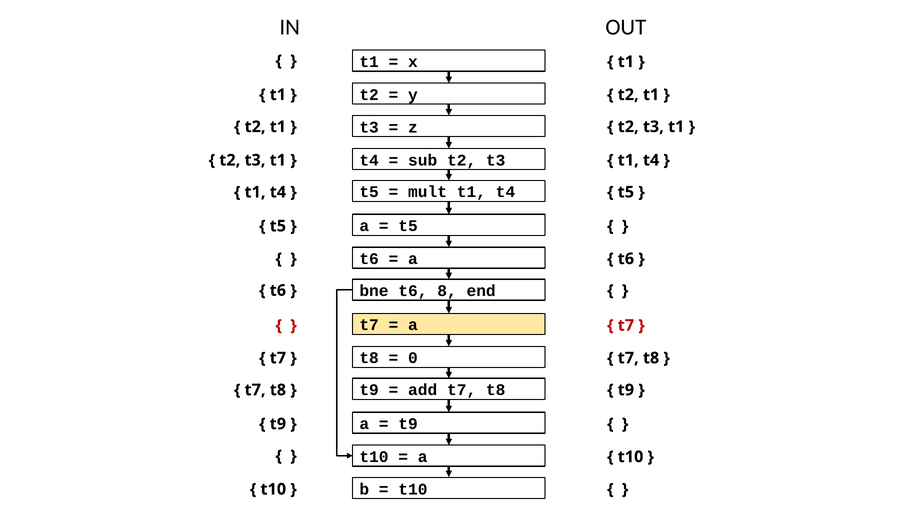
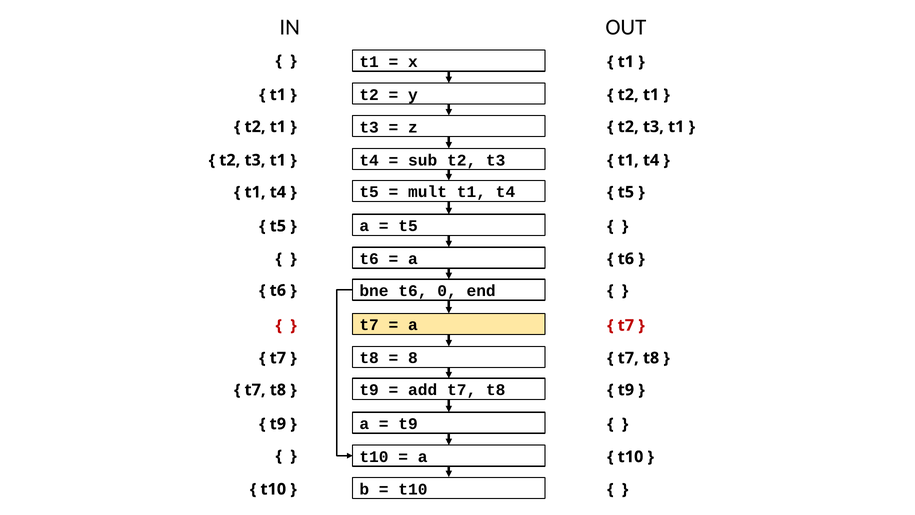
8: 8 -> 0
0: 0 -> 8
